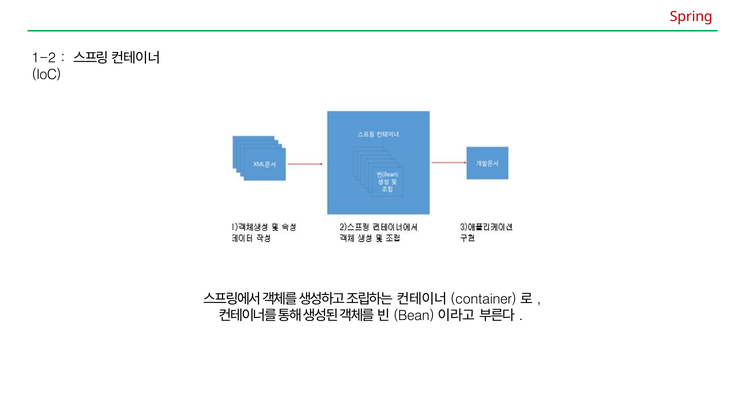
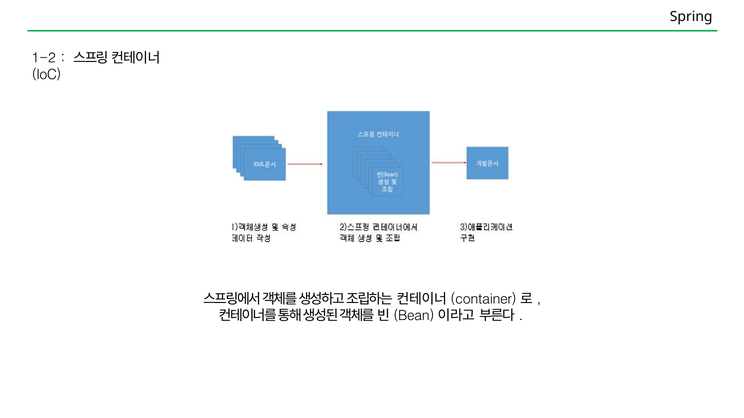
Spring colour: red -> black
